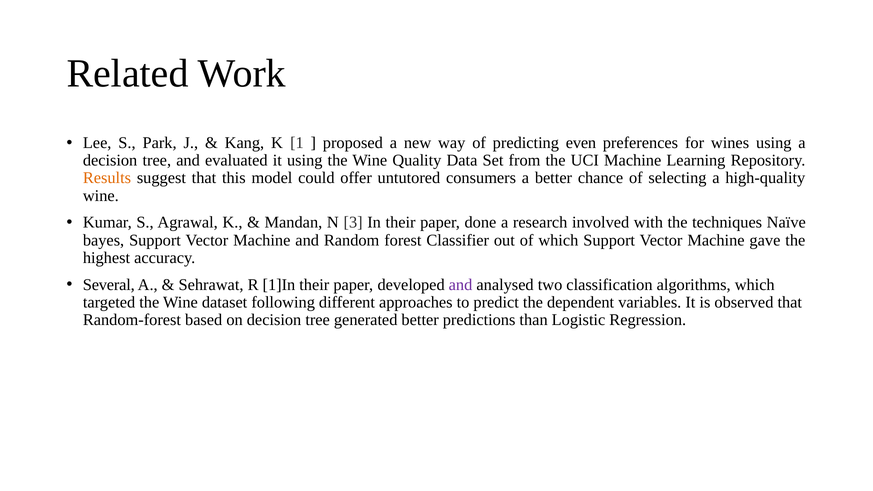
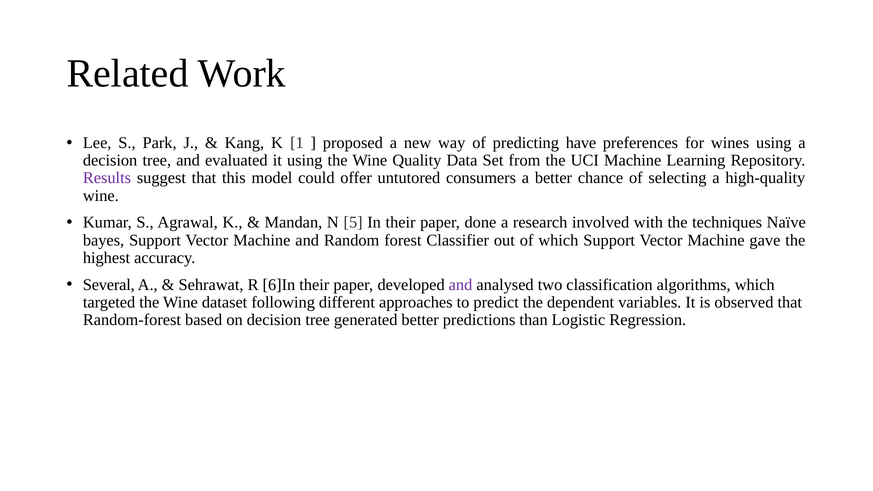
even: even -> have
Results colour: orange -> purple
3: 3 -> 5
1]In: 1]In -> 6]In
